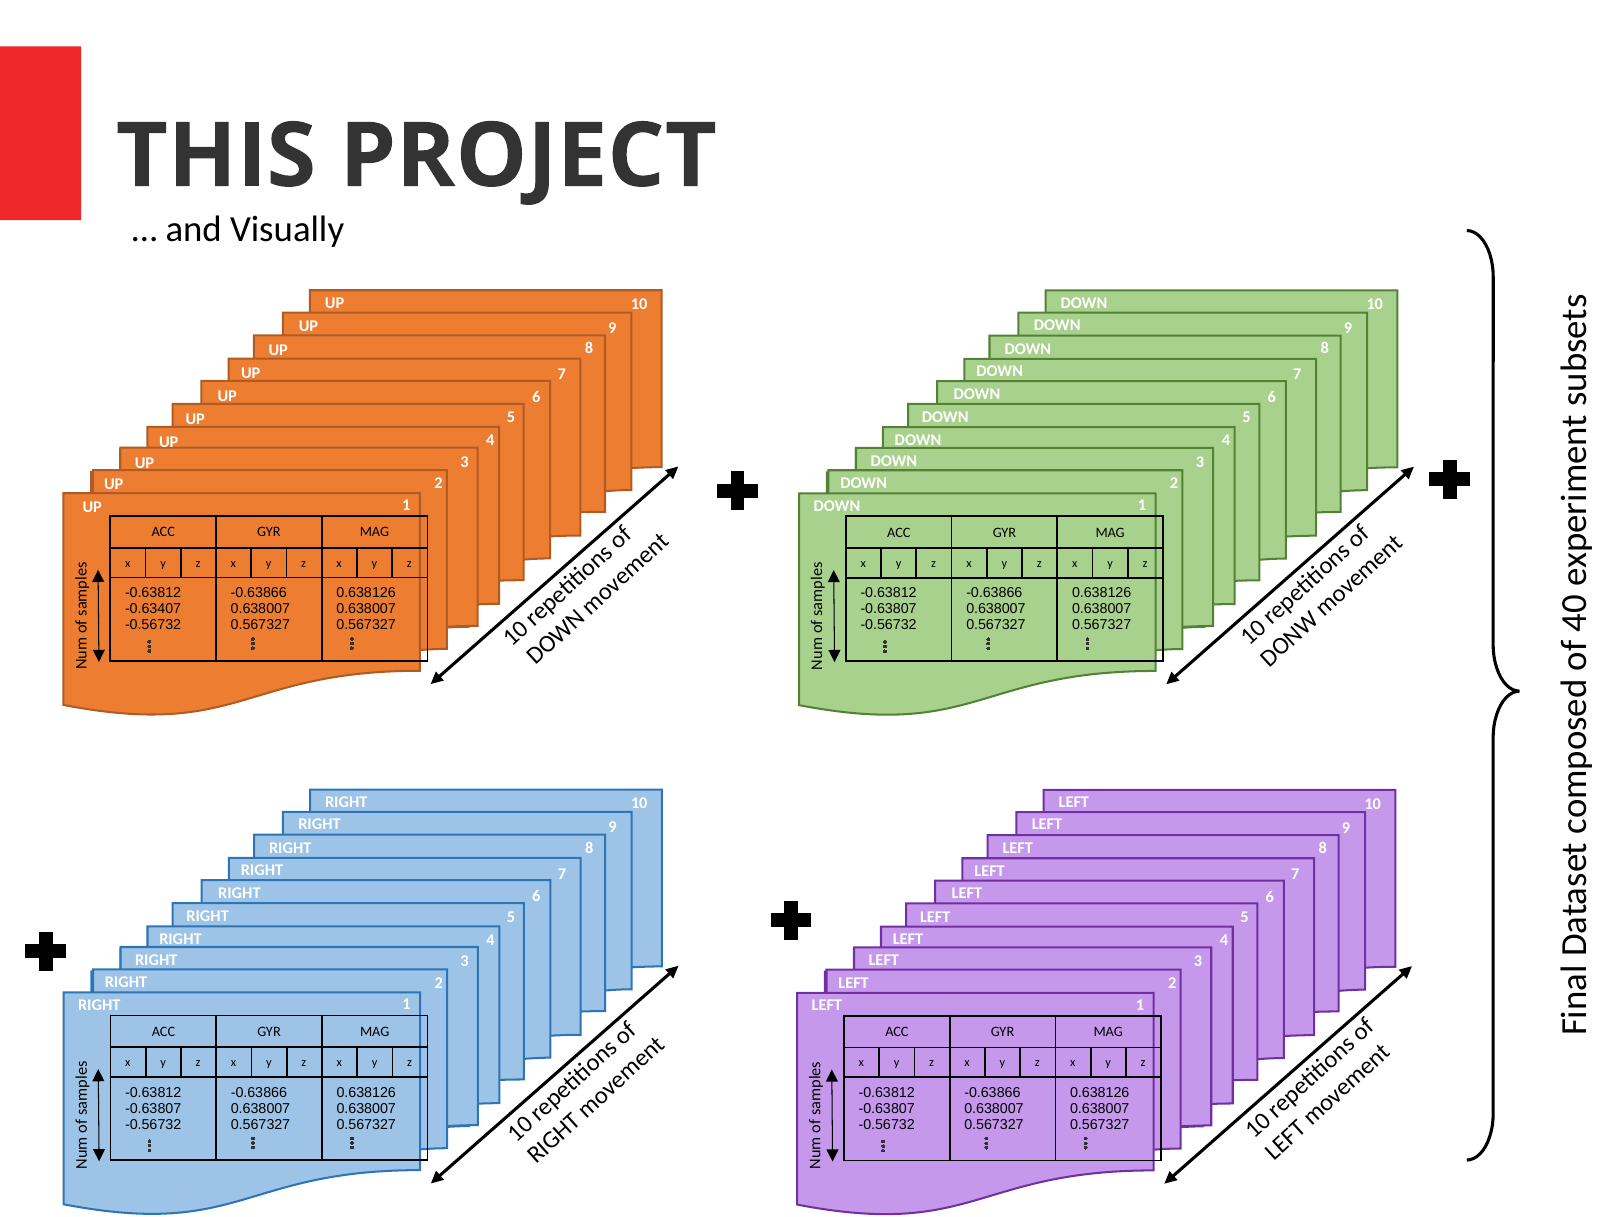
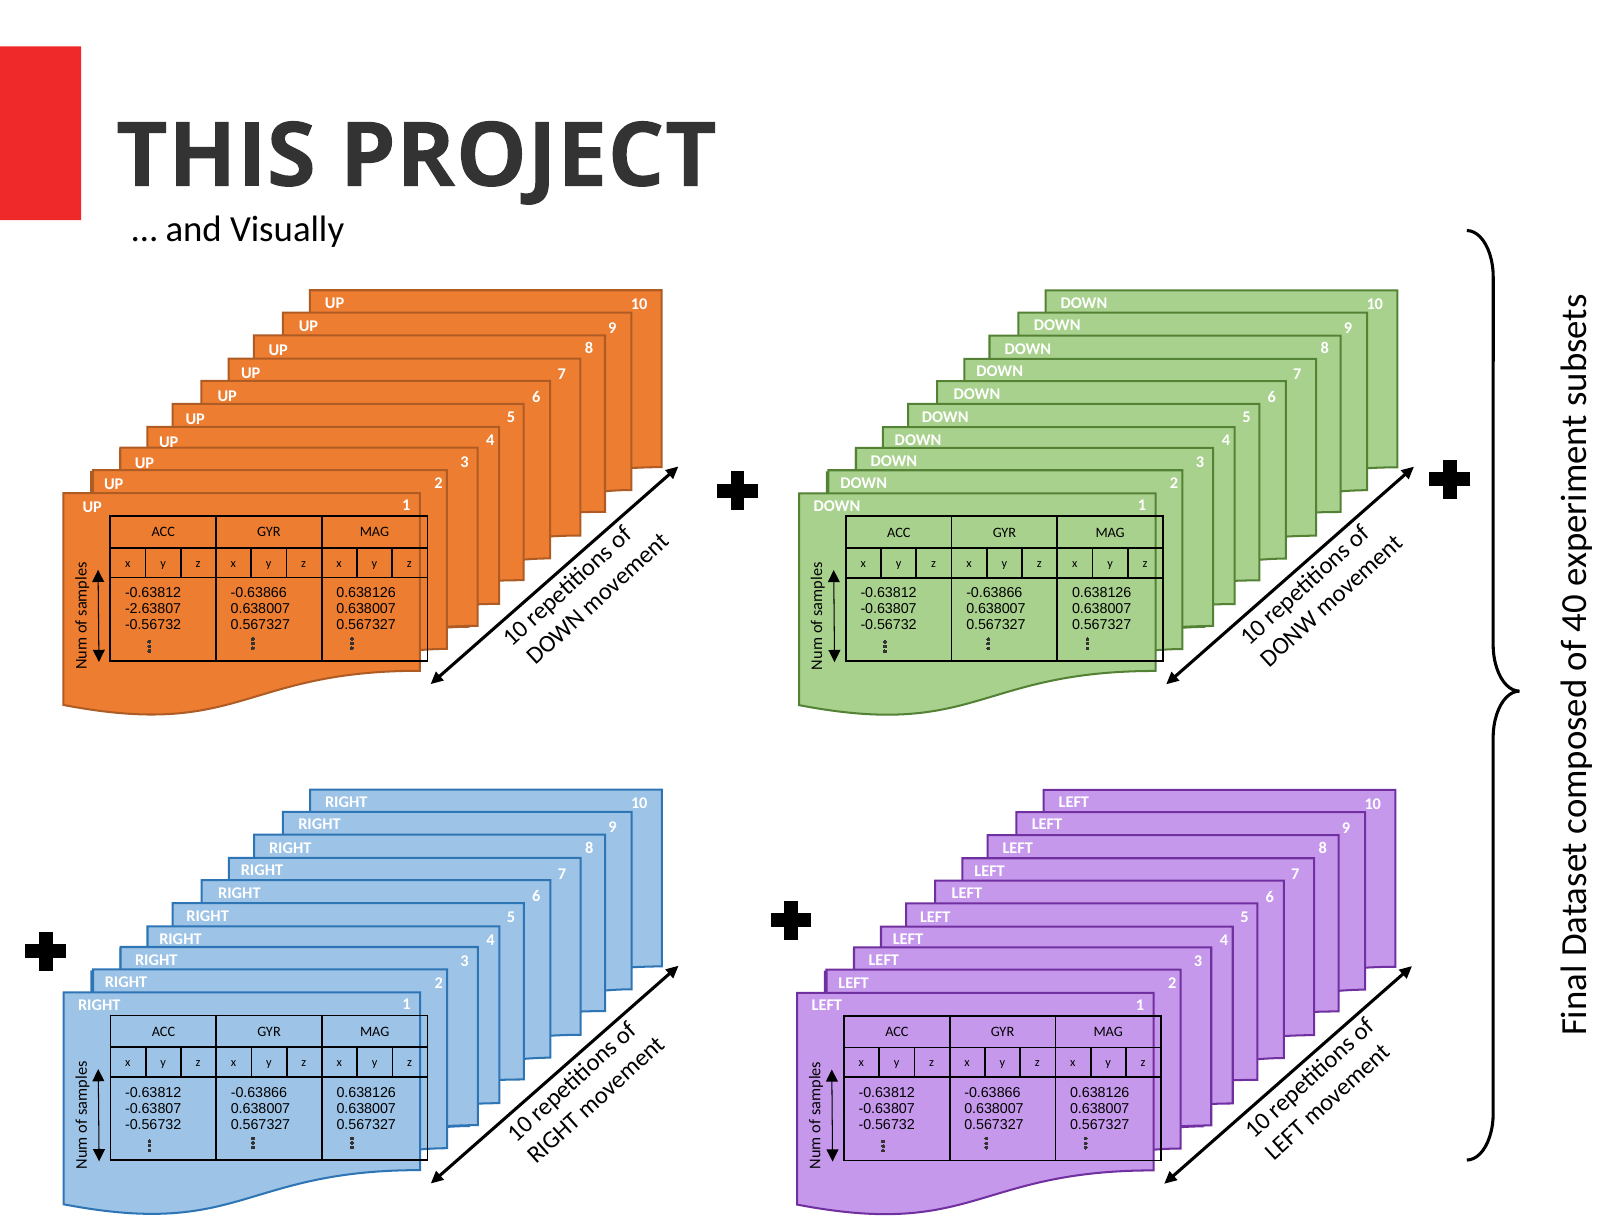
-0.63407: -0.63407 -> -2.63807
